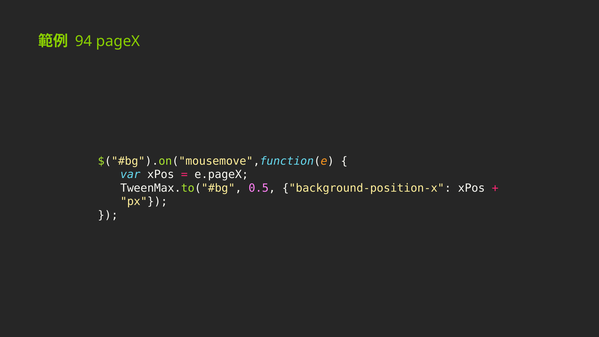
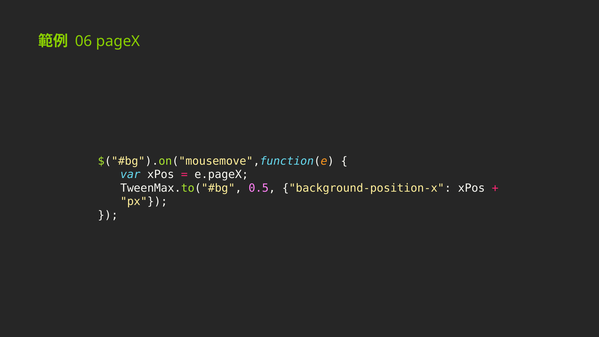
94: 94 -> 06
